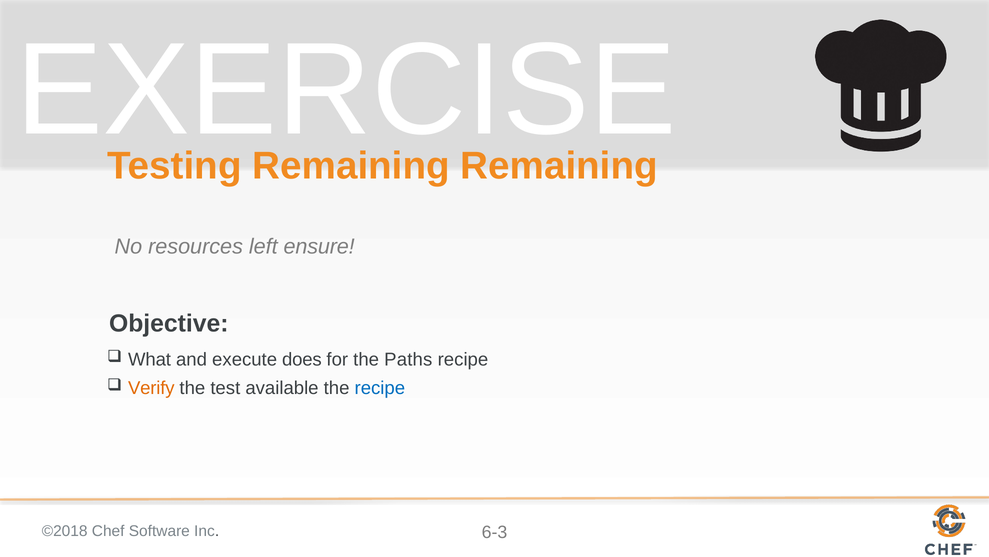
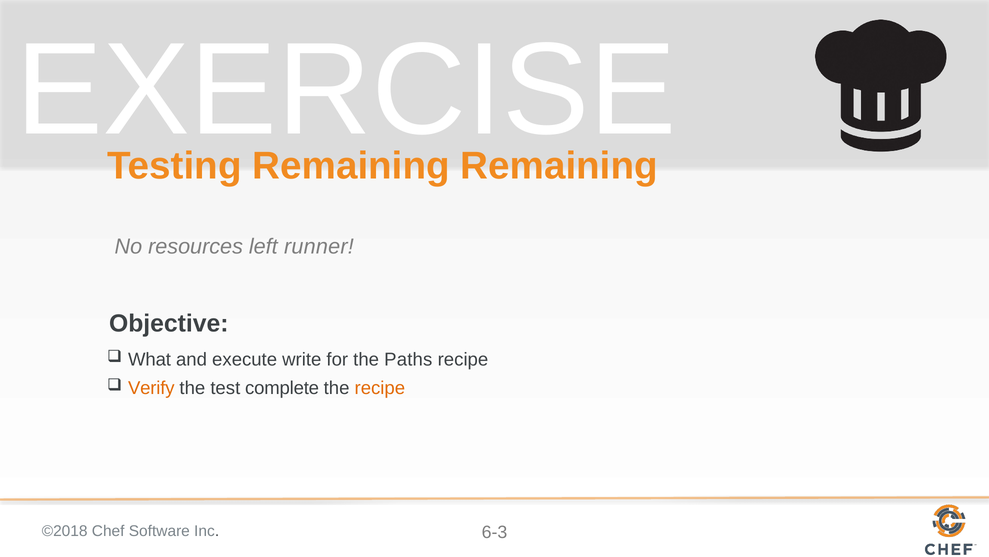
ensure: ensure -> runner
does: does -> write
available: available -> complete
recipe at (380, 387) colour: blue -> orange
